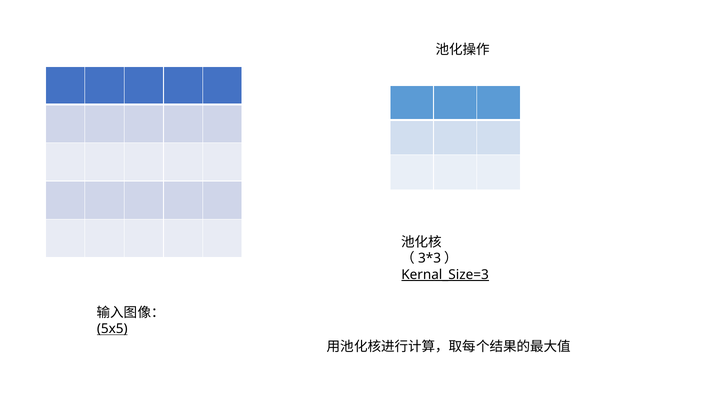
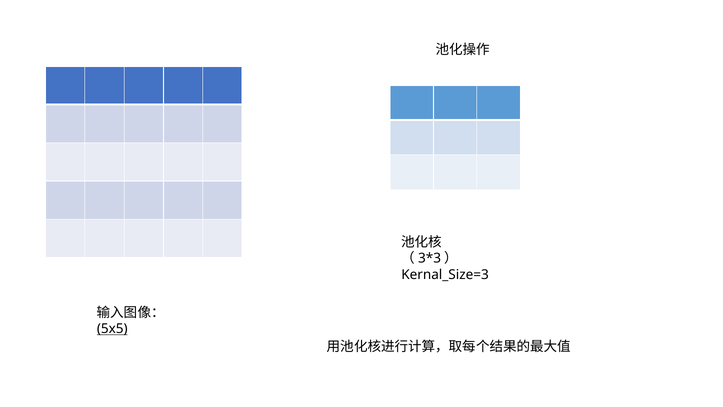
Kernal_Size=3 underline: present -> none
